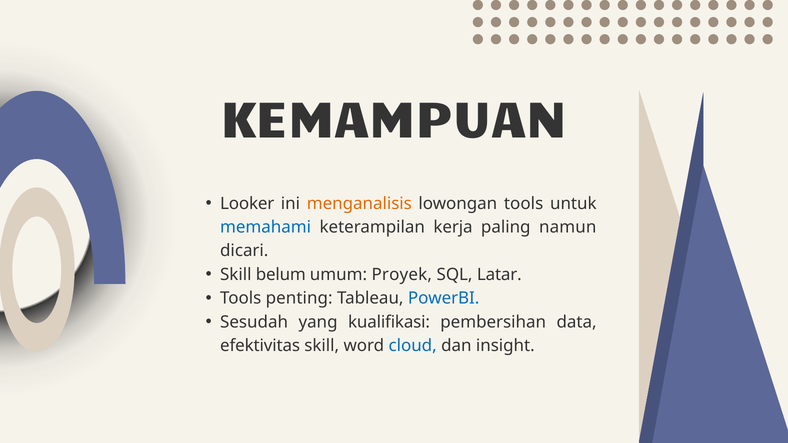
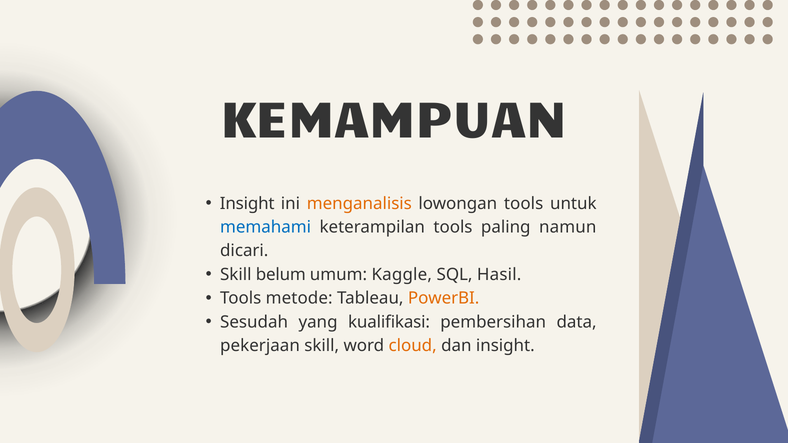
Looker at (247, 204): Looker -> Insight
keterampilan kerja: kerja -> tools
Proyek: Proyek -> Kaggle
Latar: Latar -> Hasil
penting: penting -> metode
PowerBI colour: blue -> orange
efektivitas: efektivitas -> pekerjaan
cloud colour: blue -> orange
